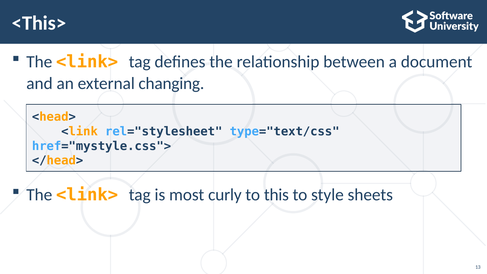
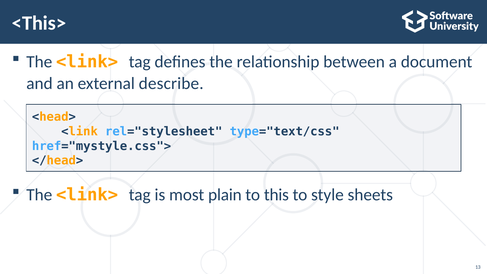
changing: changing -> describe
curly: curly -> plain
